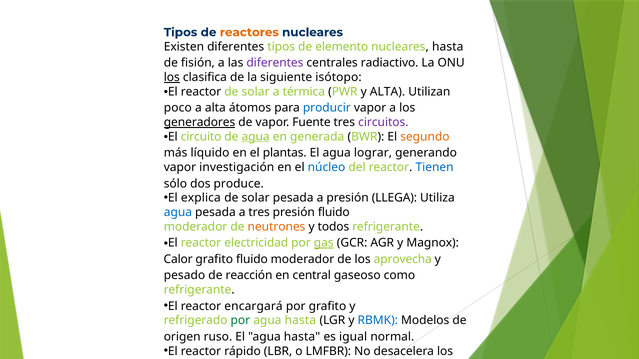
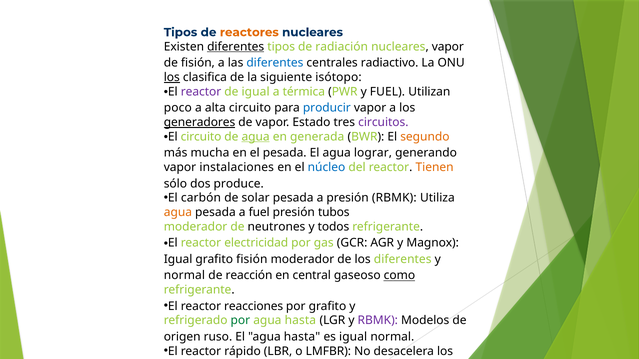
diferentes at (236, 47) underline: none -> present
elemento: elemento -> radiación
nucleares hasta: hasta -> vapor
diferentes at (275, 63) colour: purple -> blue
reactor at (201, 92) colour: black -> purple
solar at (256, 92): solar -> igual
y ALTA: ALTA -> FUEL
alta átomos: átomos -> circuito
Fuente: Fuente -> Estado
más líquido: líquido -> mucha
el plantas: plantas -> pesada
vapor investigación: investigación -> instalaciones
Tienen colour: blue -> orange
explica: explica -> carbón
presión LLEGA: LLEGA -> RBMK
agua at (178, 213) colour: blue -> orange
a tres: tres -> fuel
presión fluido: fluido -> tubos
neutrones at (276, 227) colour: orange -> black
gas underline: present -> none
Calor at (178, 260): Calor -> Igual
grafito fluido: fluido -> fisión
los aprovecha: aprovecha -> diferentes
pesado at (184, 276): pesado -> normal
como underline: none -> present
encargará: encargará -> reacciones
RBMK at (378, 321) colour: blue -> purple
